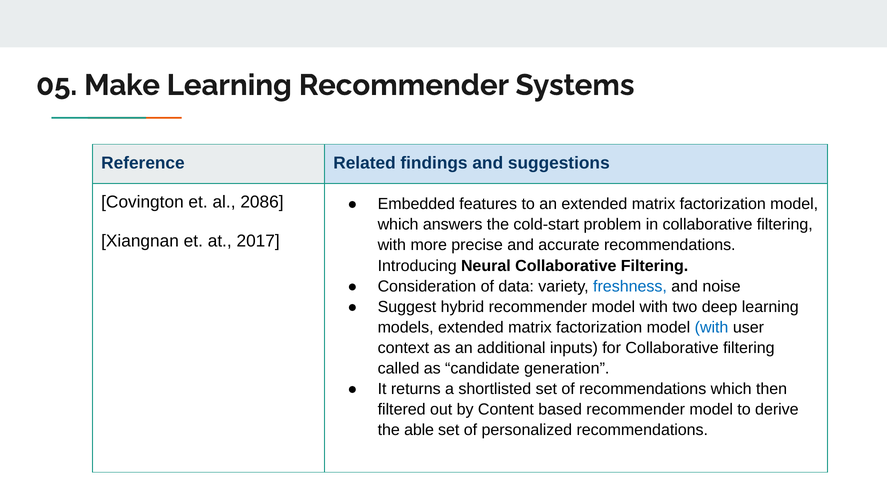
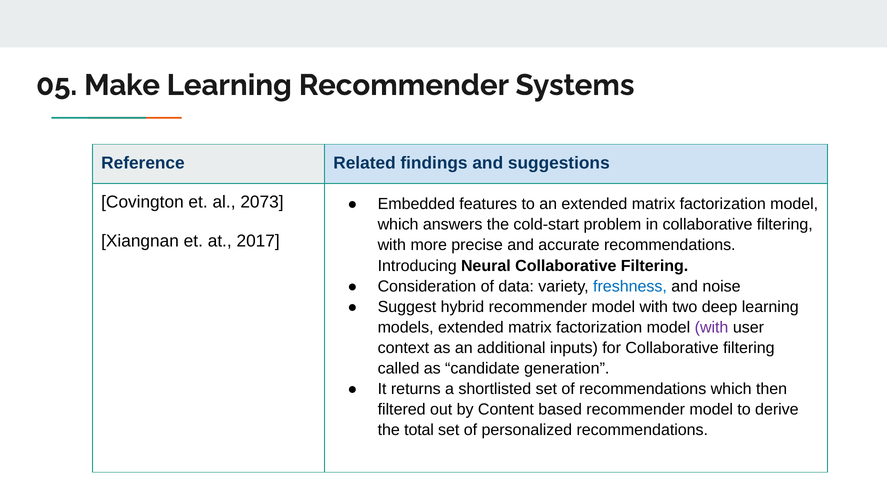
2086: 2086 -> 2073
with at (712, 327) colour: blue -> purple
able: able -> total
